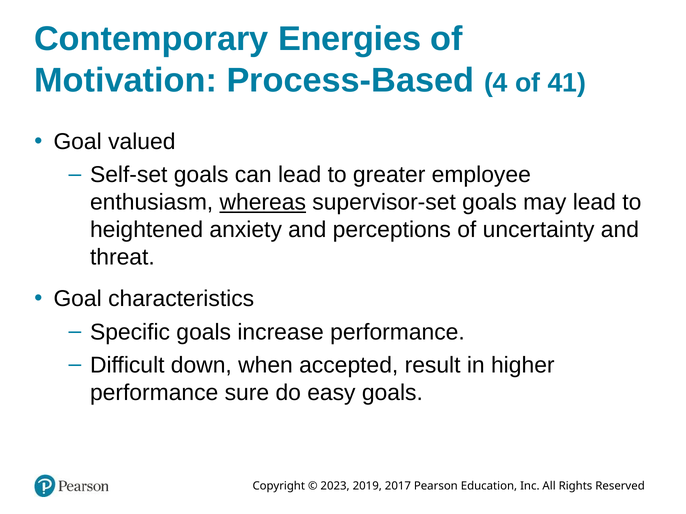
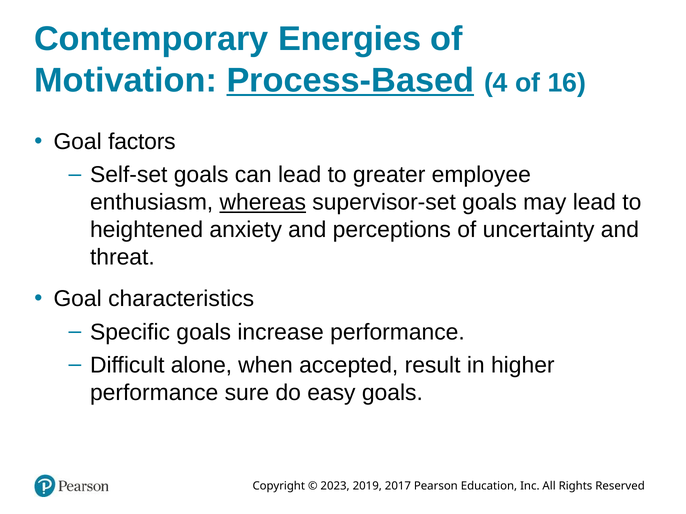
Process-Based underline: none -> present
41: 41 -> 16
valued: valued -> factors
down: down -> alone
